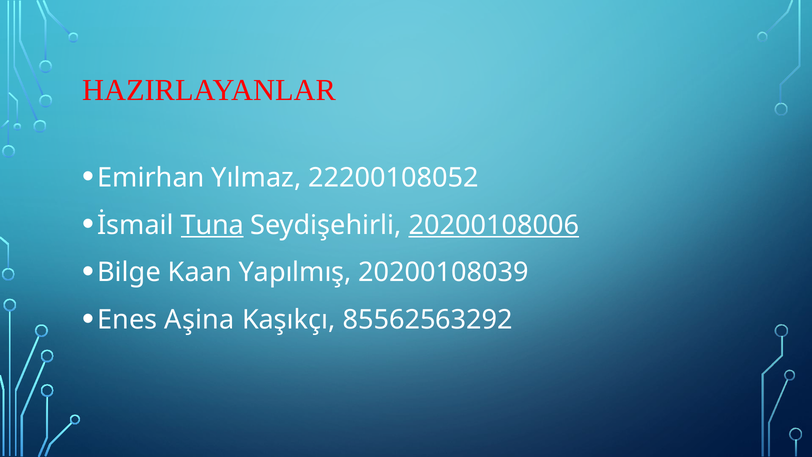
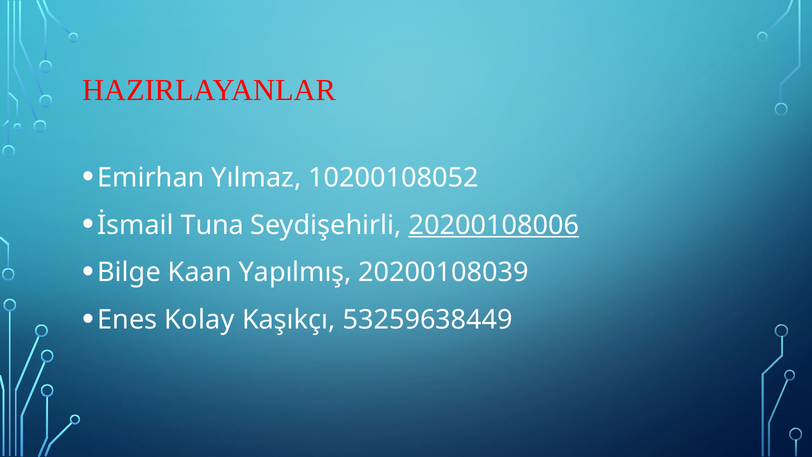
22200108052: 22200108052 -> 10200108052
Tuna underline: present -> none
Aşina: Aşina -> Kolay
85562563292: 85562563292 -> 53259638449
